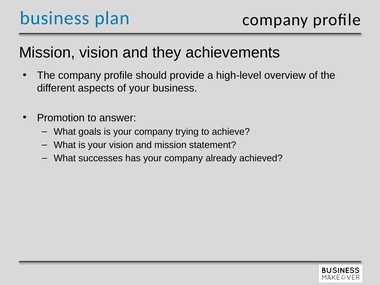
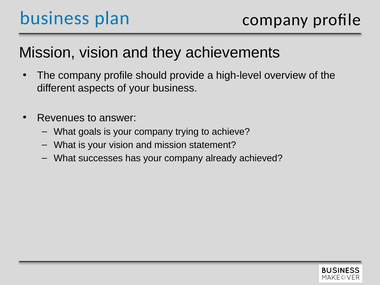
Promotion: Promotion -> Revenues
